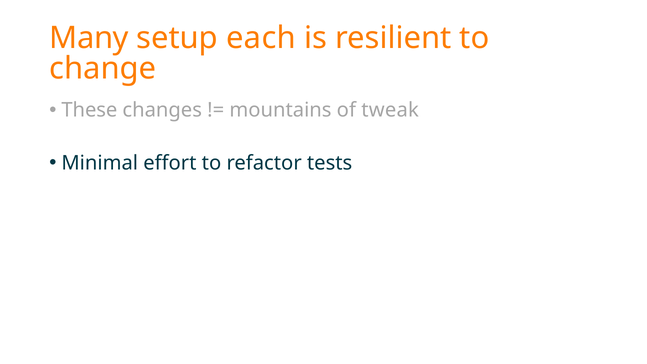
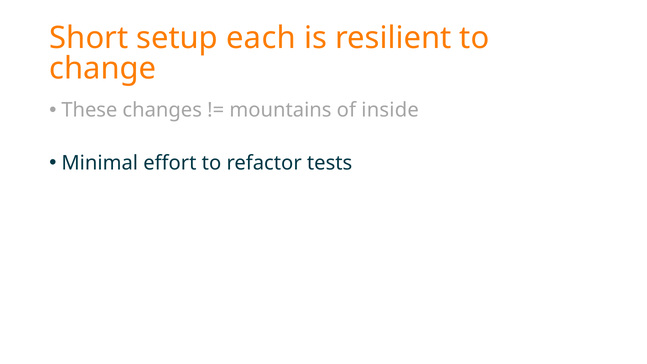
Many: Many -> Short
tweak: tweak -> inside
